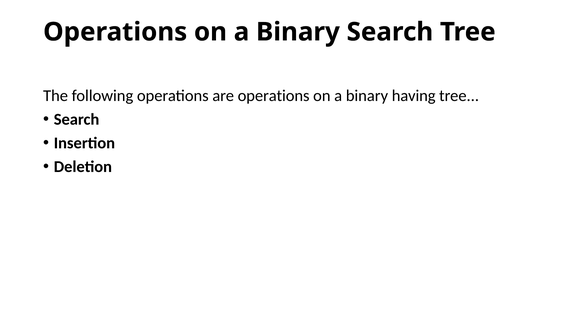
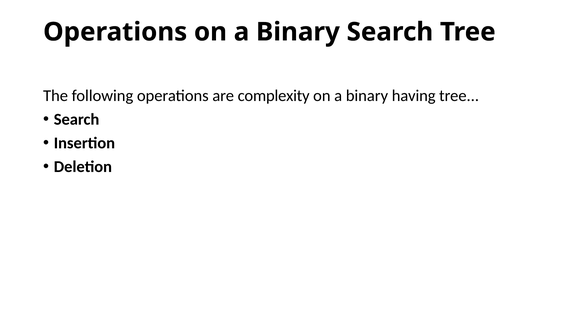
are operations: operations -> complexity
